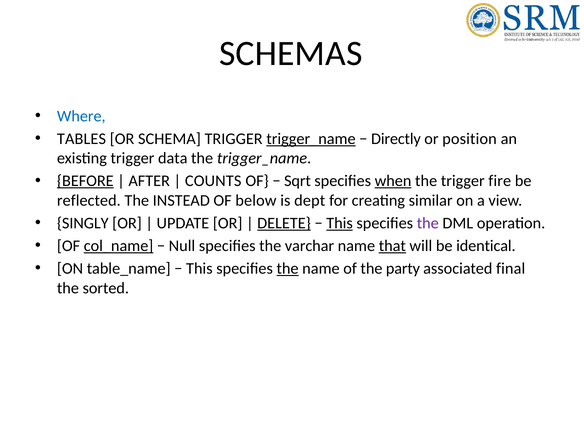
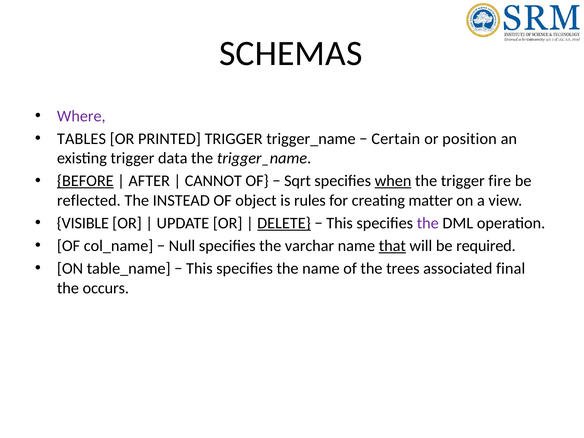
Where colour: blue -> purple
SCHEMA: SCHEMA -> PRINTED
trigger_name at (311, 139) underline: present -> none
Directly: Directly -> Certain
COUNTS: COUNTS -> CANNOT
below: below -> object
dept: dept -> rules
similar: similar -> matter
SINGLY: SINGLY -> VISIBLE
This at (340, 223) underline: present -> none
col_name underline: present -> none
identical: identical -> required
the at (288, 269) underline: present -> none
party: party -> trees
sorted: sorted -> occurs
